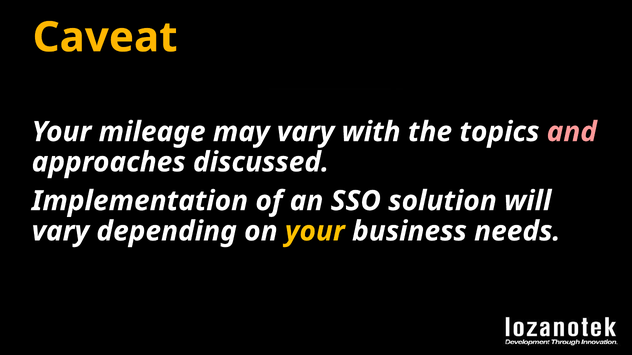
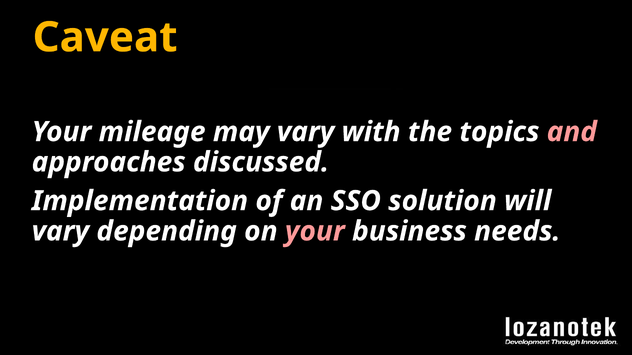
your at (315, 232) colour: yellow -> pink
